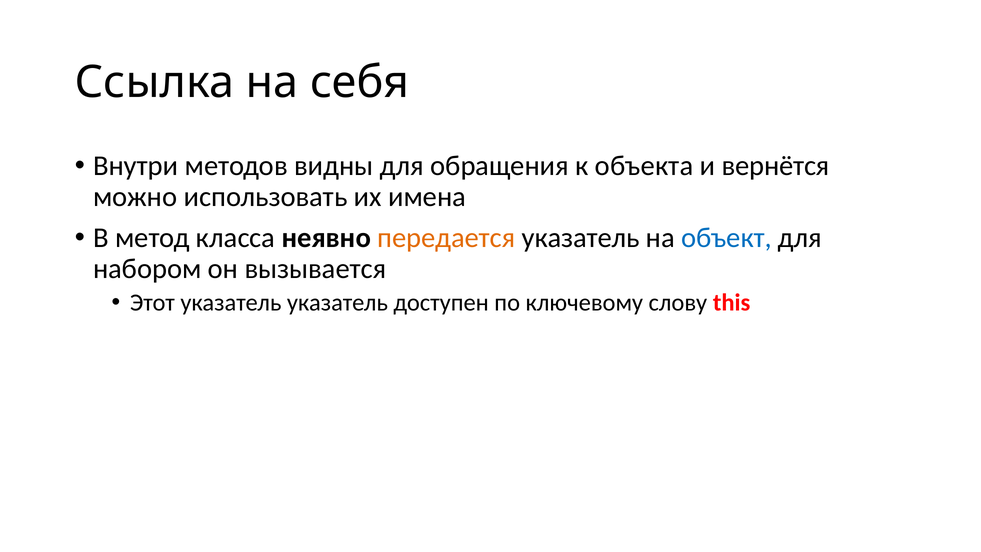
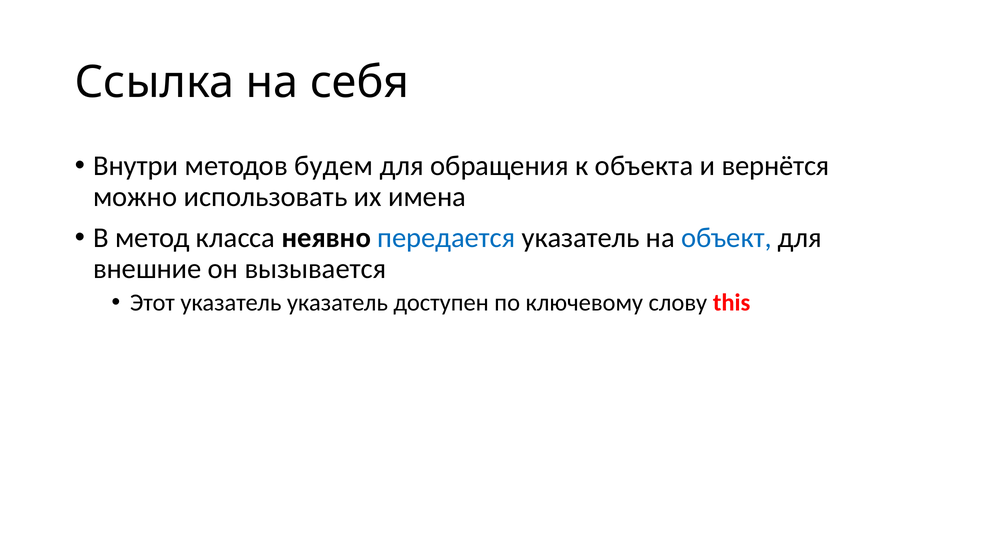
видны: видны -> будем
передается colour: orange -> blue
набором: набором -> внешние
